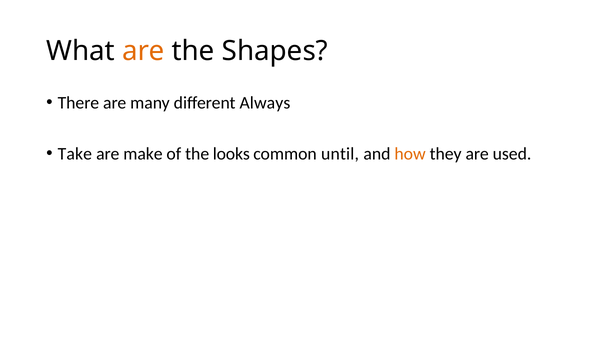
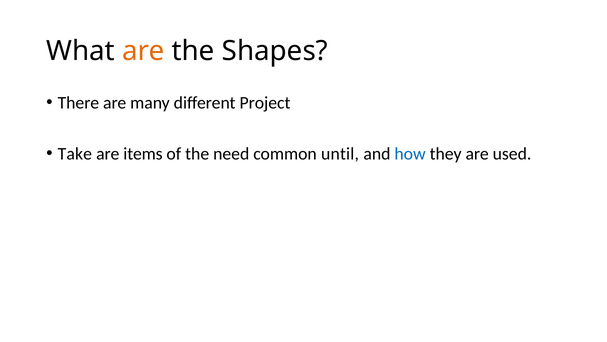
Always: Always -> Project
make: make -> items
looks: looks -> need
how colour: orange -> blue
